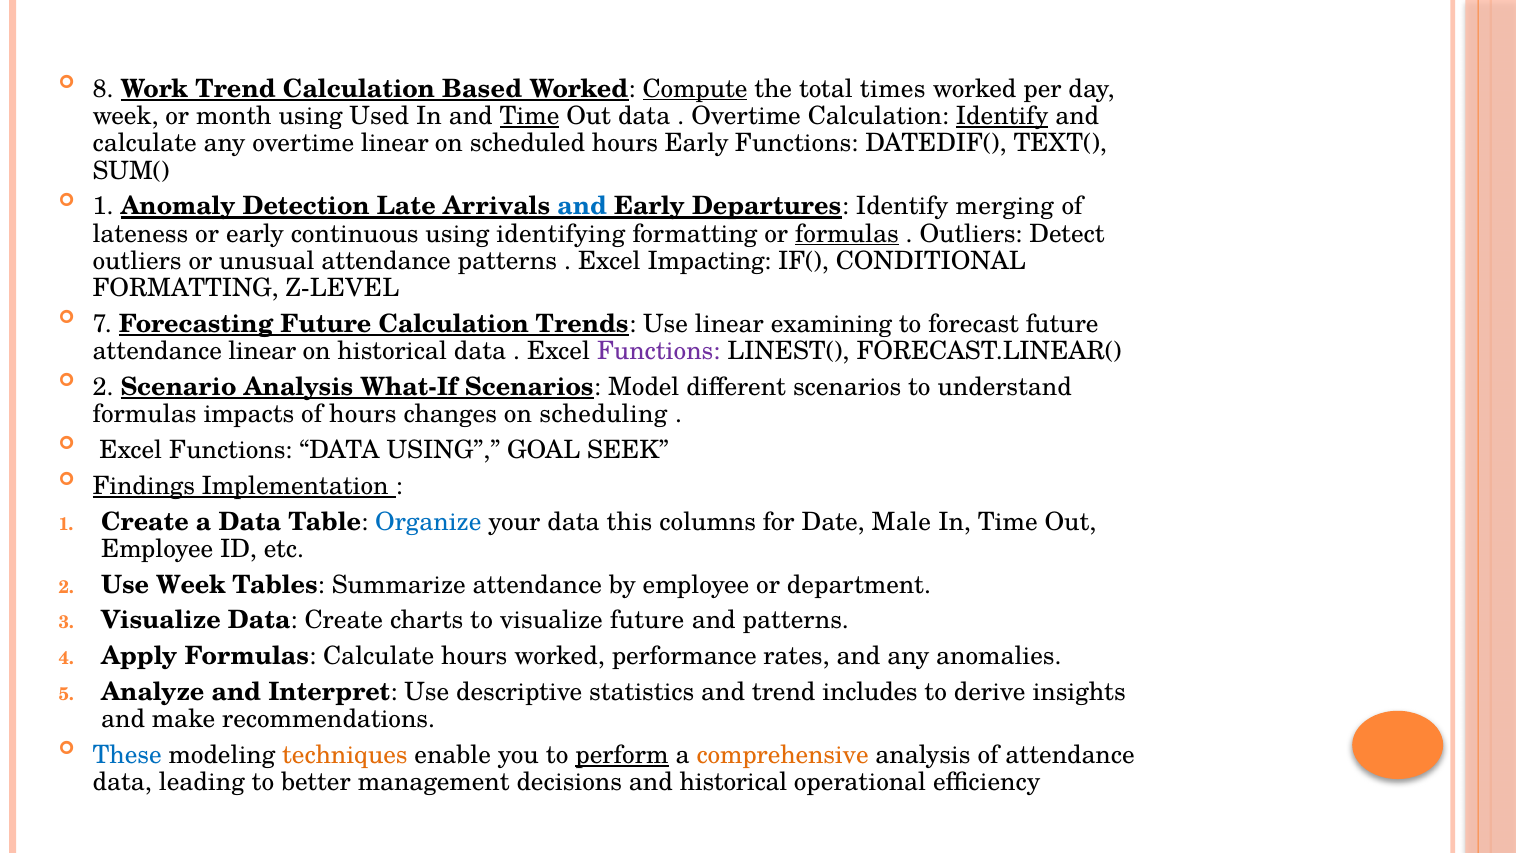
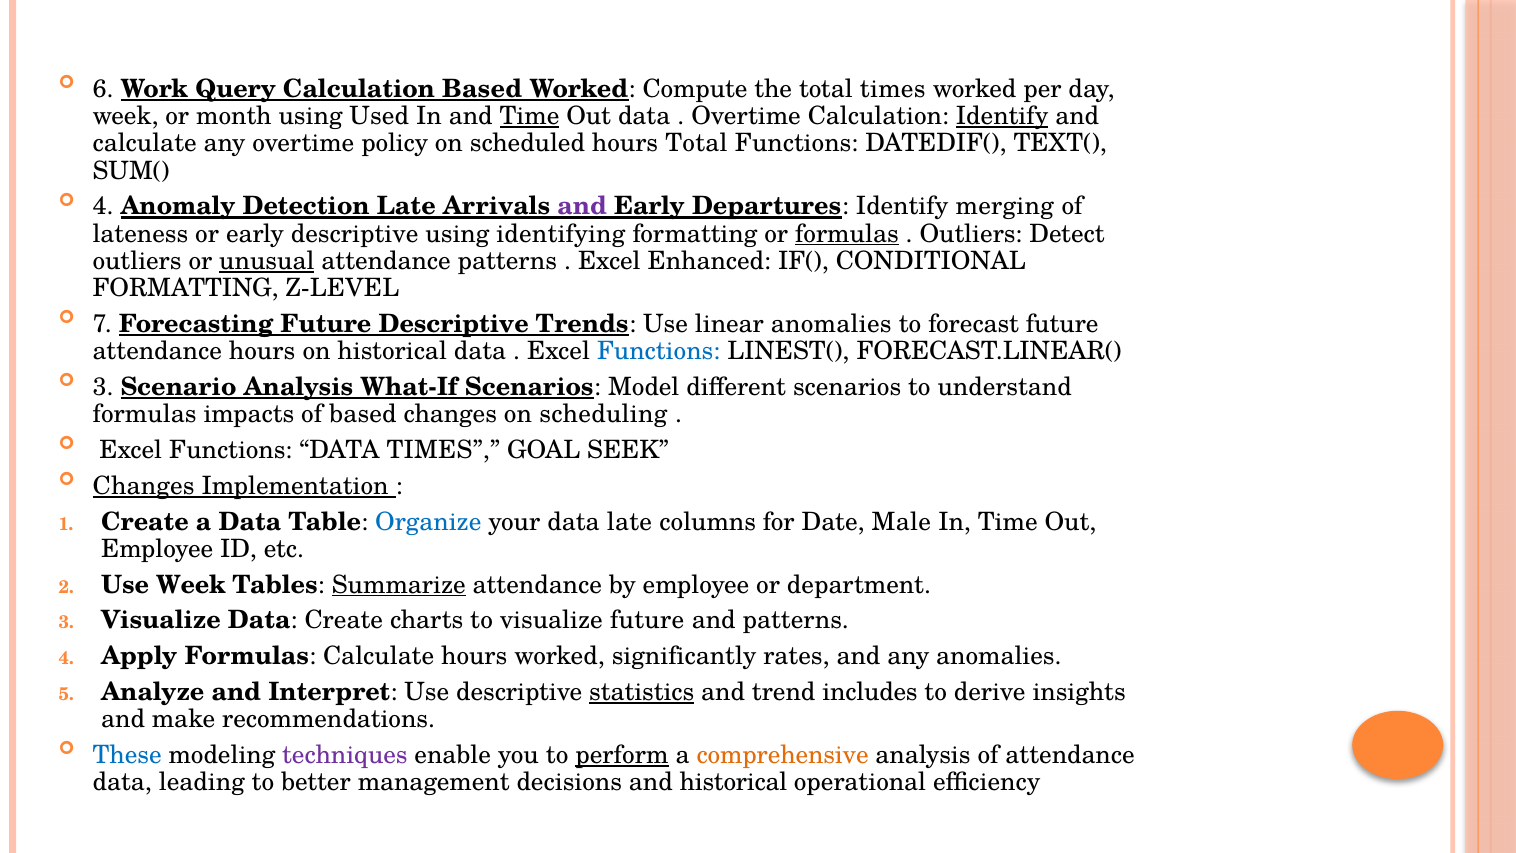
8: 8 -> 6
Work Trend: Trend -> Query
Compute underline: present -> none
overtime linear: linear -> policy
hours Early: Early -> Total
1 at (103, 206): 1 -> 4
and at (582, 206) colour: blue -> purple
early continuous: continuous -> descriptive
unusual underline: none -> present
Impacting: Impacting -> Enhanced
Future Calculation: Calculation -> Descriptive
linear examining: examining -> anomalies
attendance linear: linear -> hours
Functions at (659, 351) colour: purple -> blue
2 at (103, 387): 2 -> 3
of hours: hours -> based
DATA USING: USING -> TIMES
Findings at (144, 486): Findings -> Changes
data this: this -> late
Summarize underline: none -> present
performance: performance -> significantly
statistics underline: none -> present
techniques colour: orange -> purple
